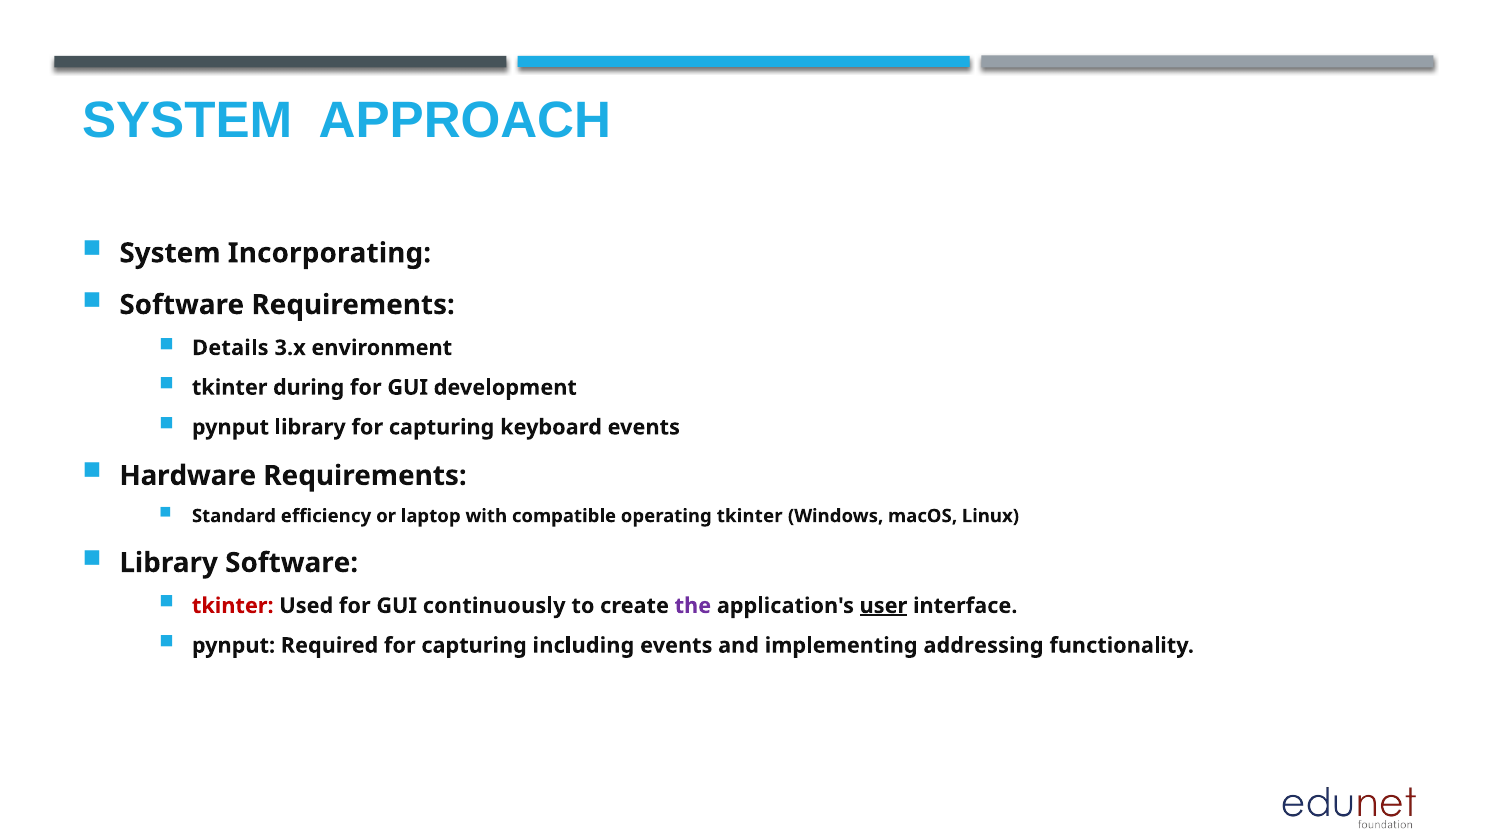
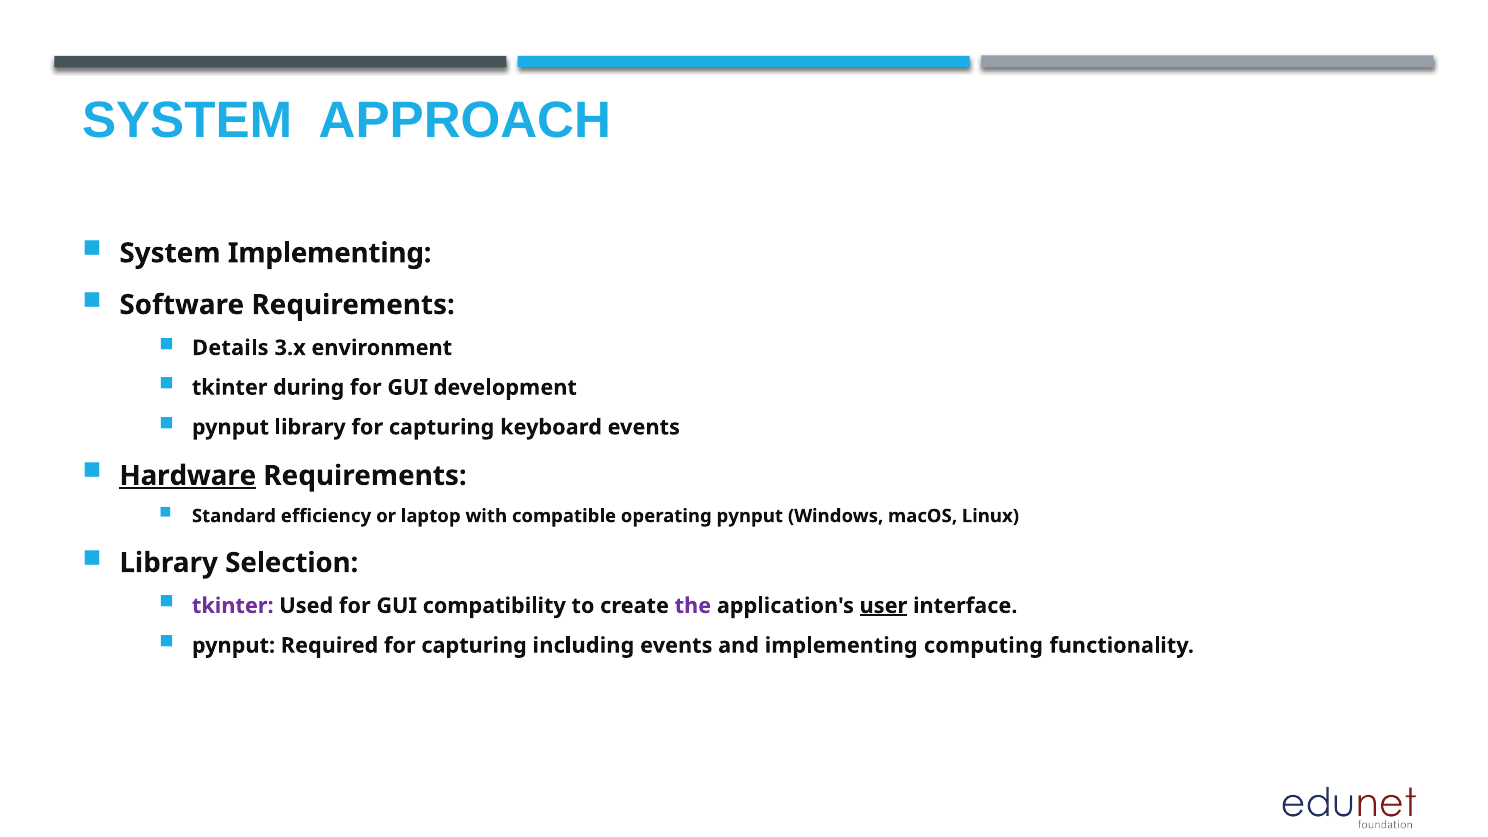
System Incorporating: Incorporating -> Implementing
Hardware underline: none -> present
operating tkinter: tkinter -> pynput
Library Software: Software -> Selection
tkinter at (233, 606) colour: red -> purple
continuously: continuously -> compatibility
addressing: addressing -> computing
